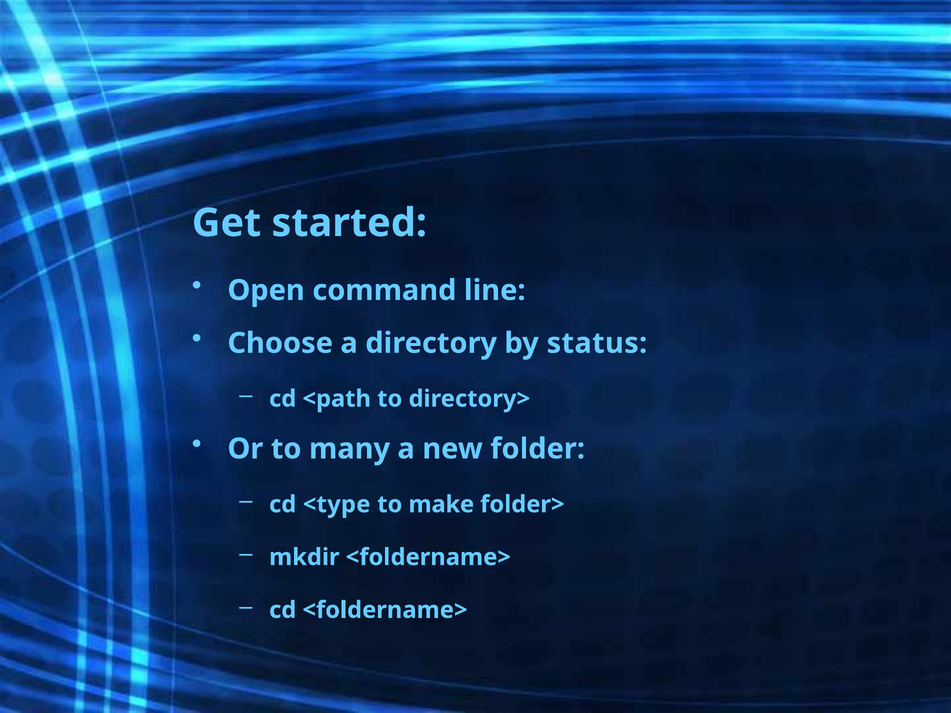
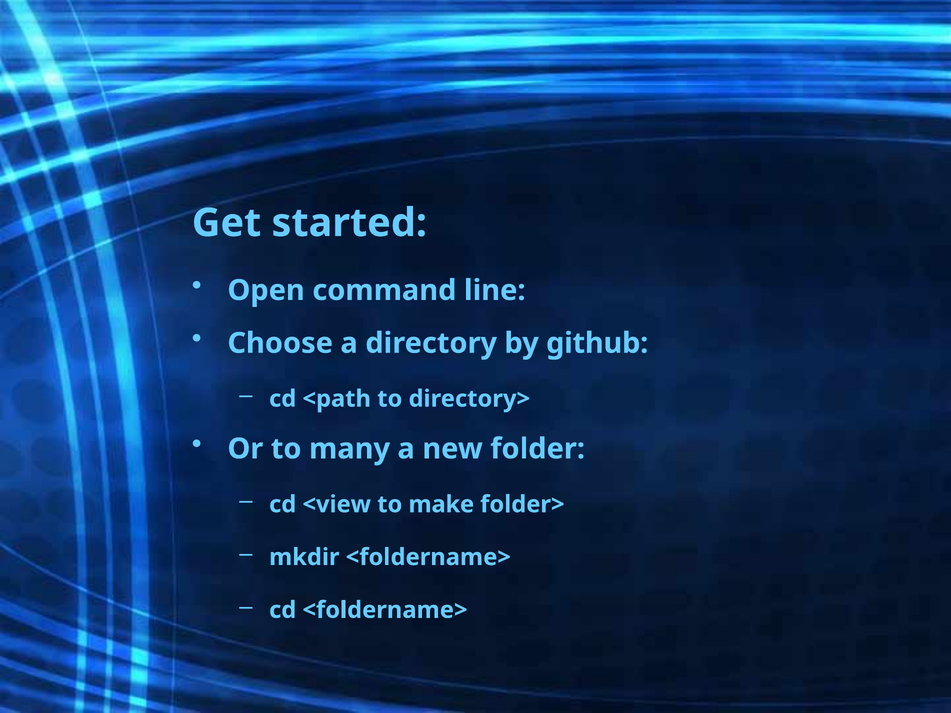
status: status -> github
<type: <type -> <view
